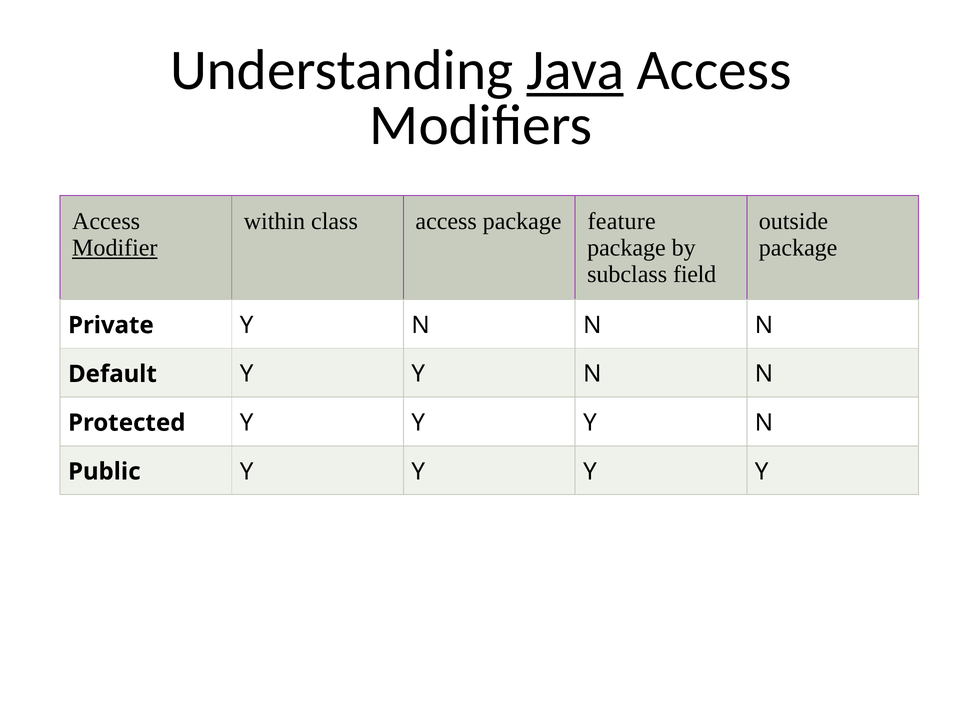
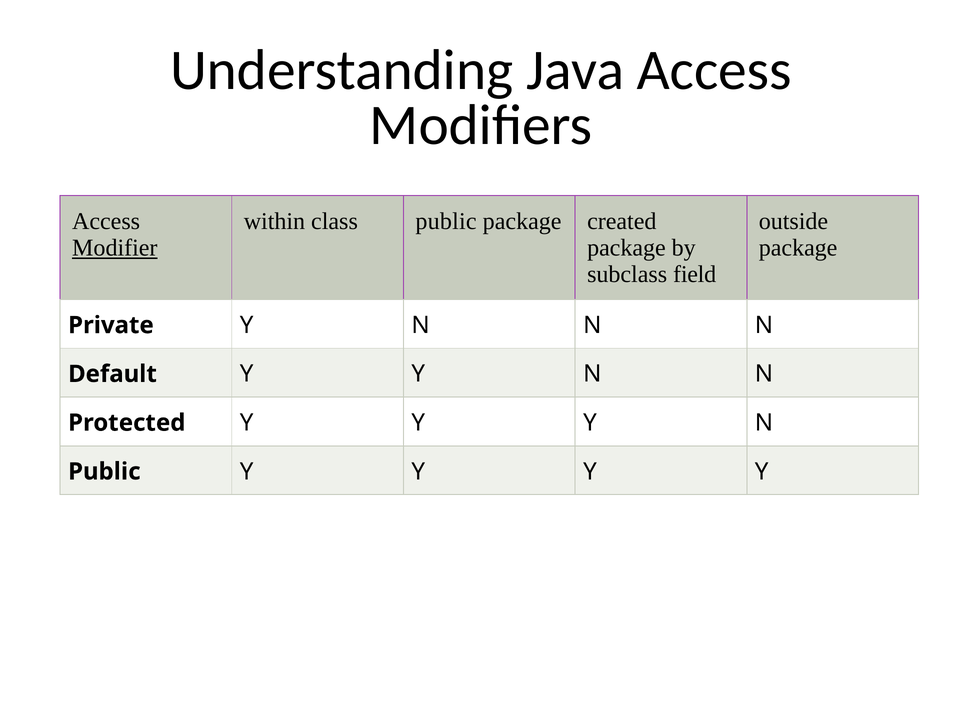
Java underline: present -> none
class access: access -> public
feature: feature -> created
